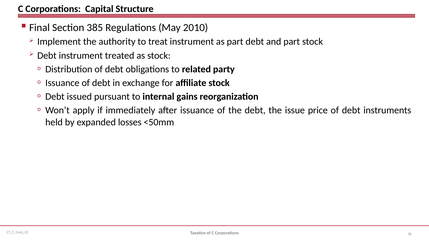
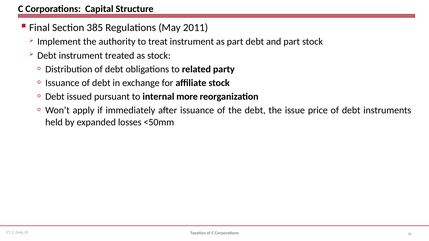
2010: 2010 -> 2011
gains: gains -> more
